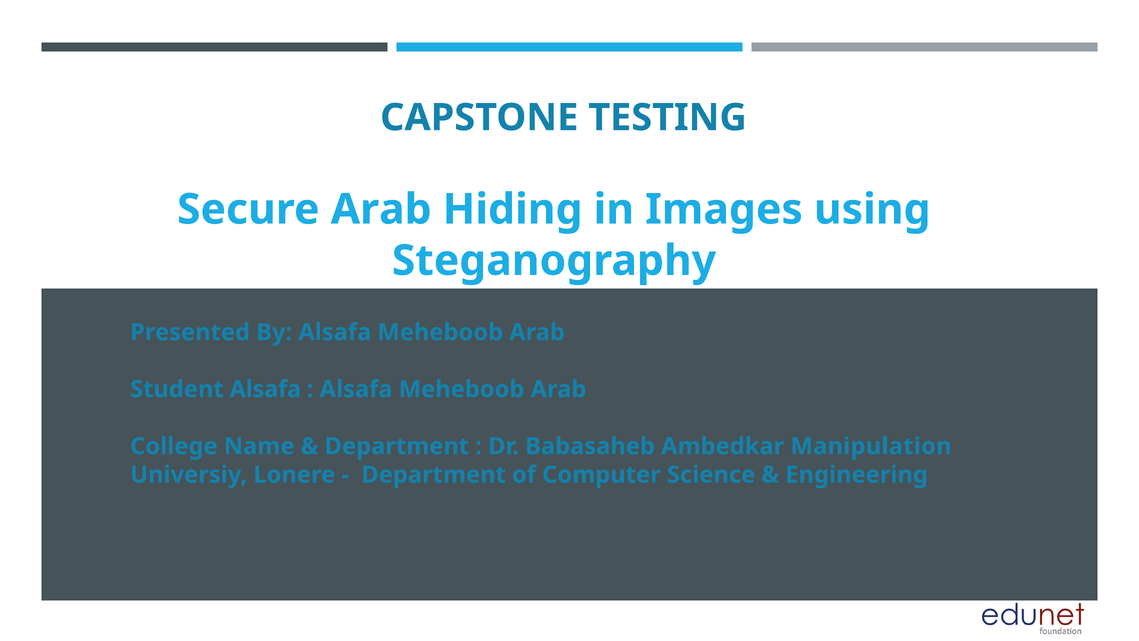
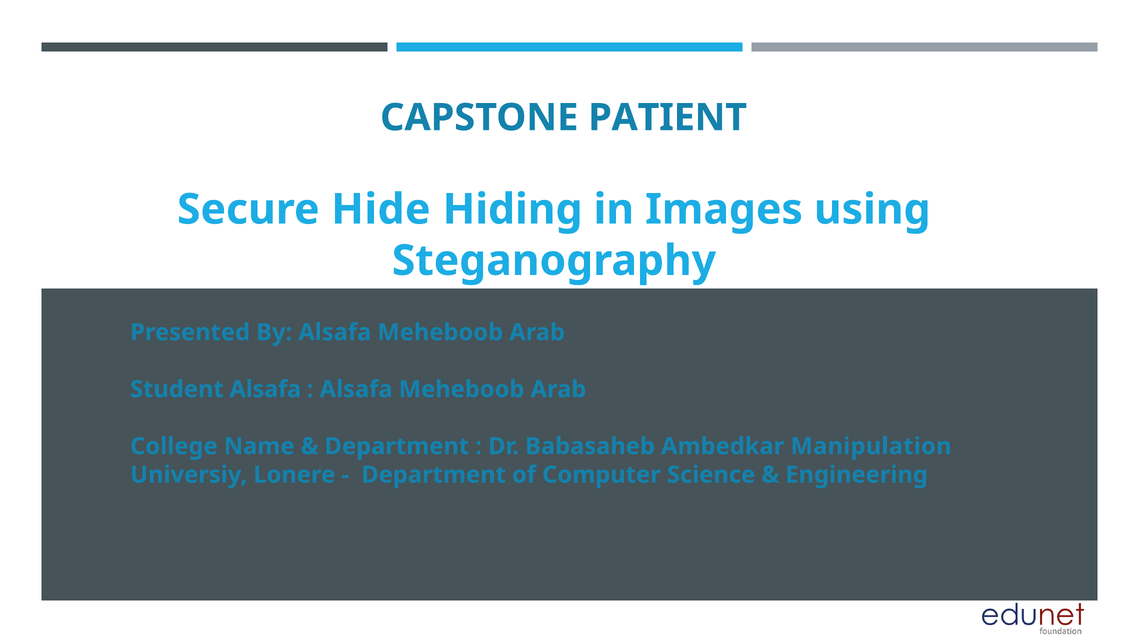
TESTING: TESTING -> PATIENT
Secure Arab: Arab -> Hide
